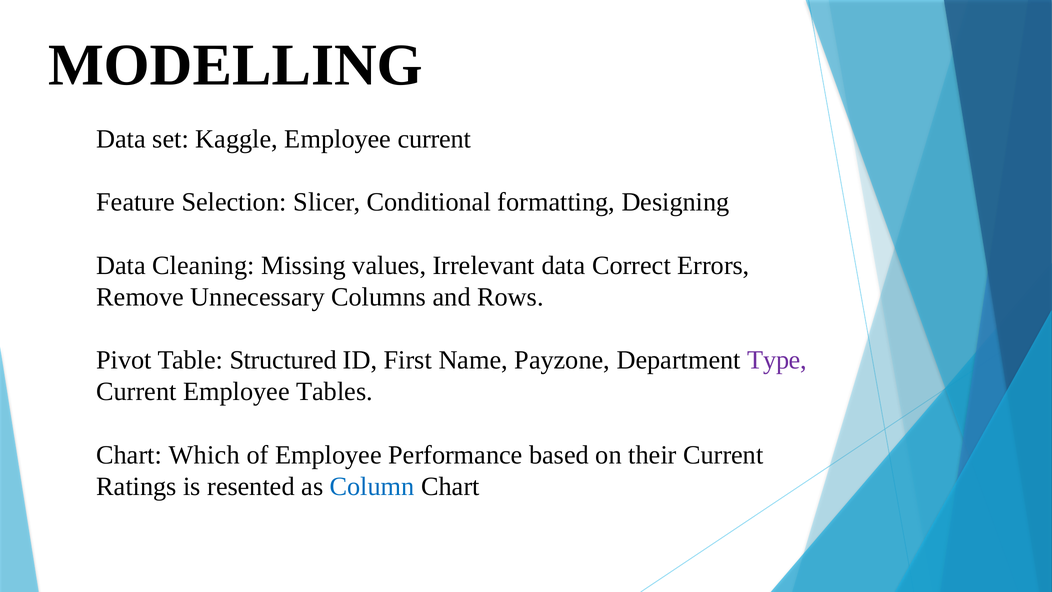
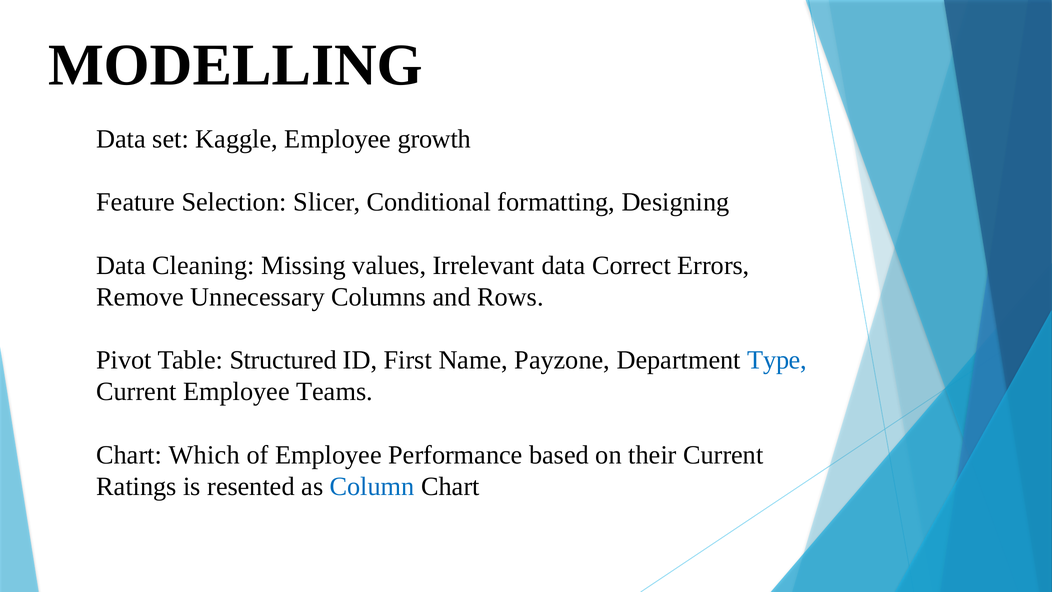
Employee current: current -> growth
Type colour: purple -> blue
Tables: Tables -> Teams
